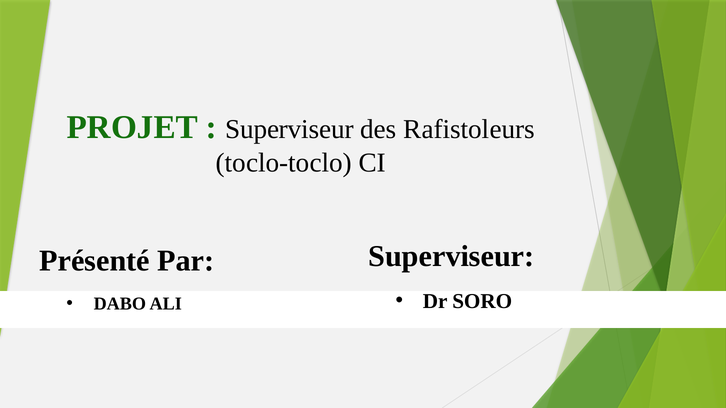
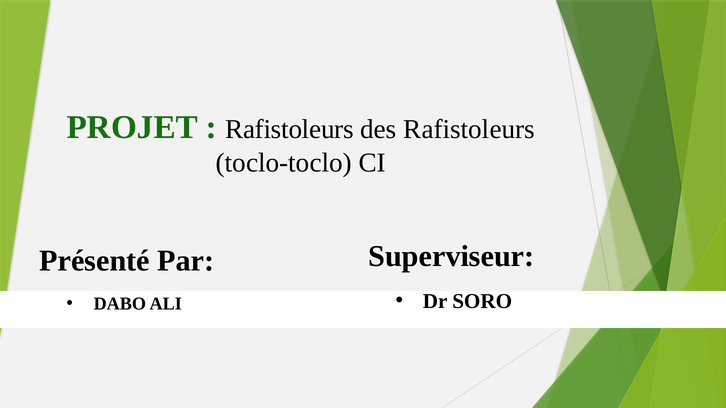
Superviseur at (289, 129): Superviseur -> Rafistoleurs
